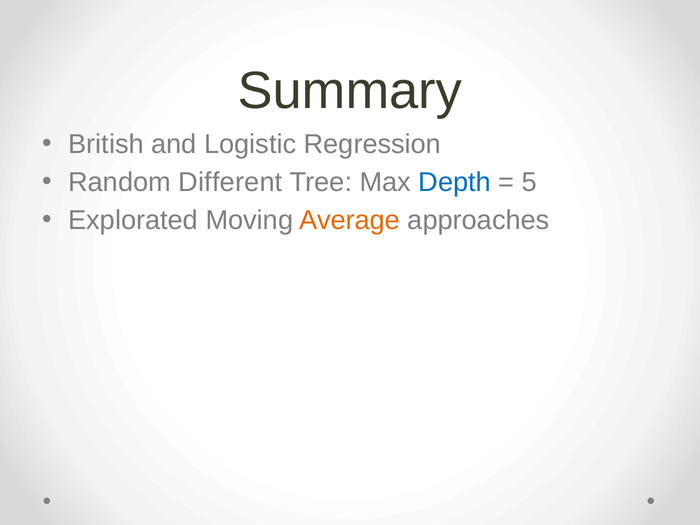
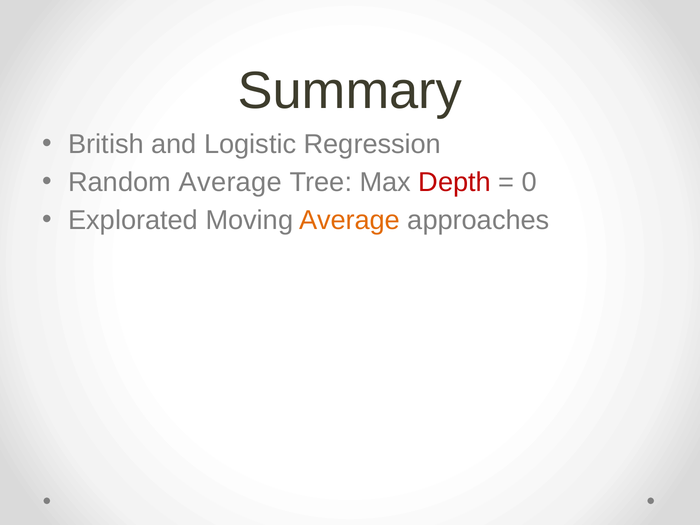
Random Different: Different -> Average
Depth colour: blue -> red
5: 5 -> 0
